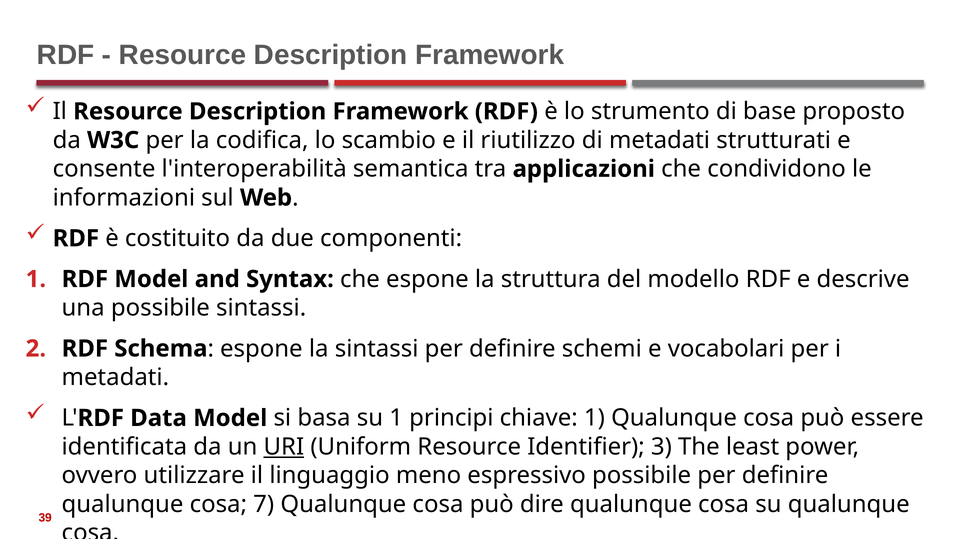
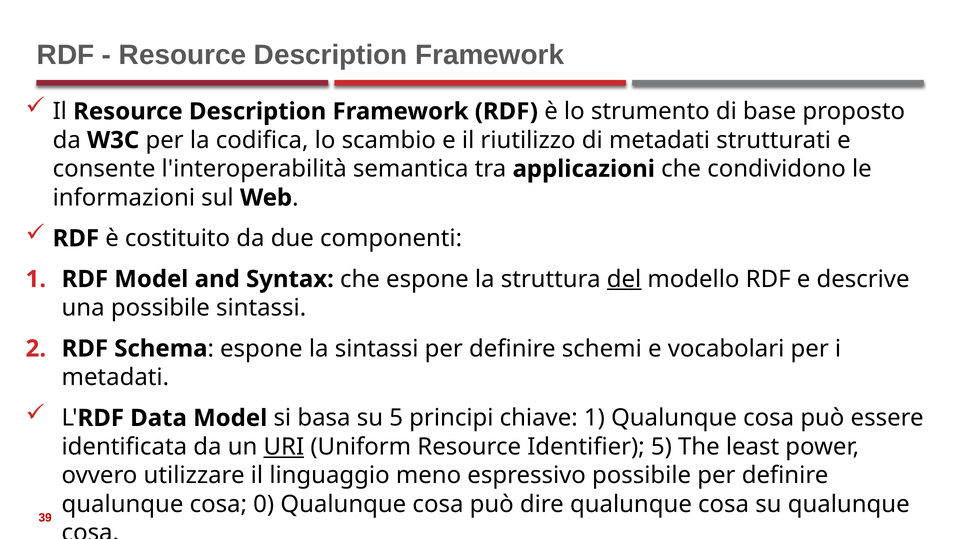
del underline: none -> present
su 1: 1 -> 5
Identifier 3: 3 -> 5
7: 7 -> 0
